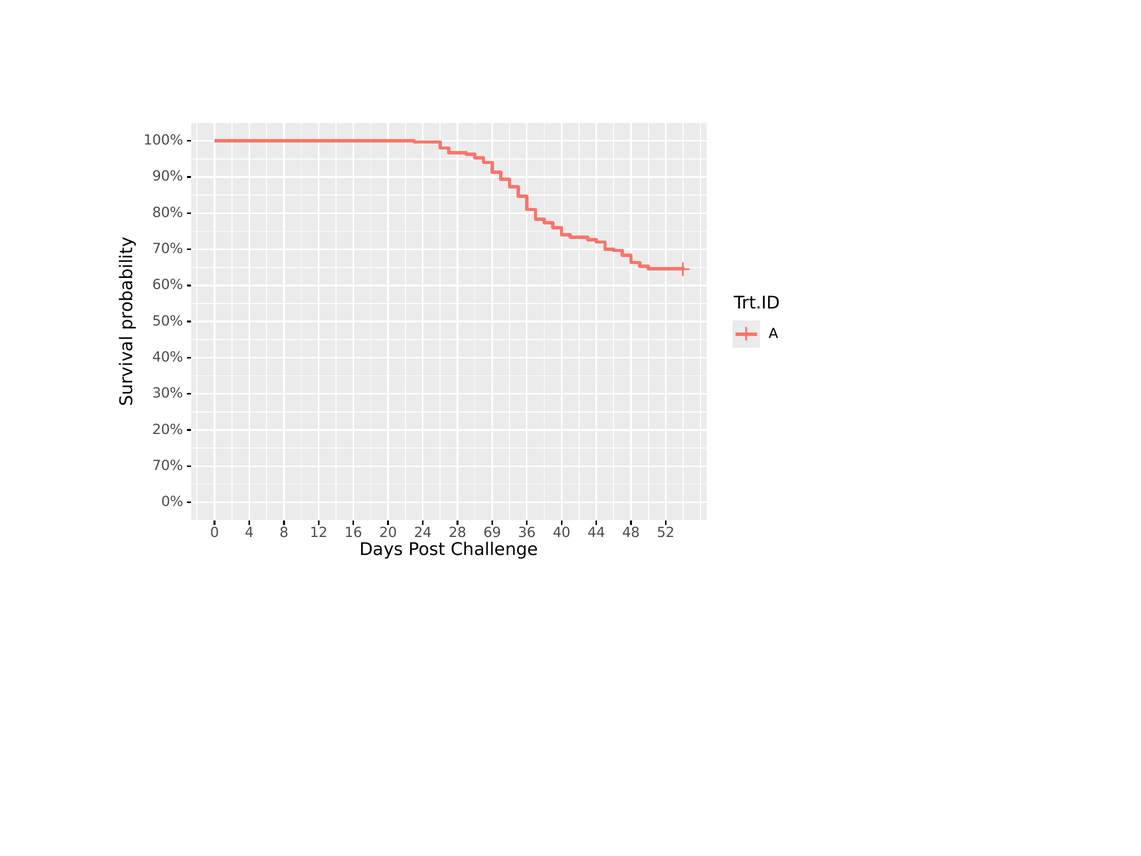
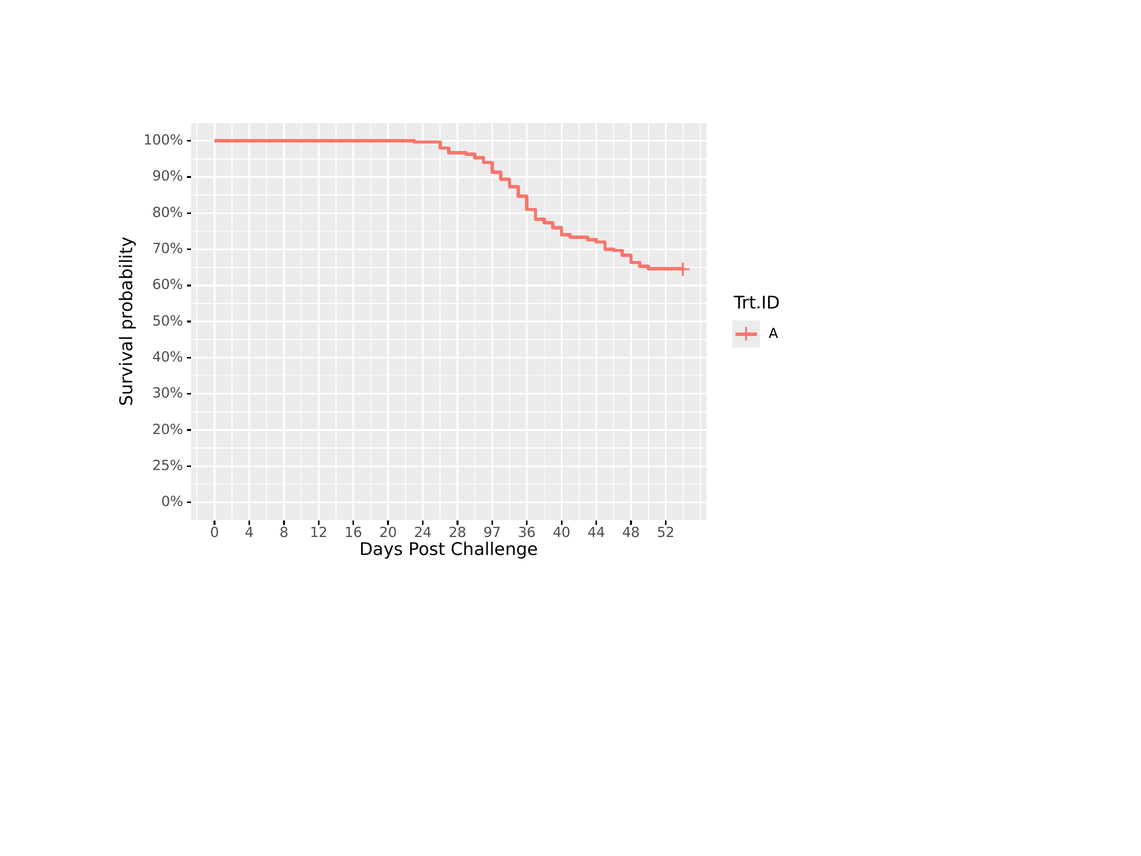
70% at (168, 465): 70% -> 25%
69: 69 -> 97
